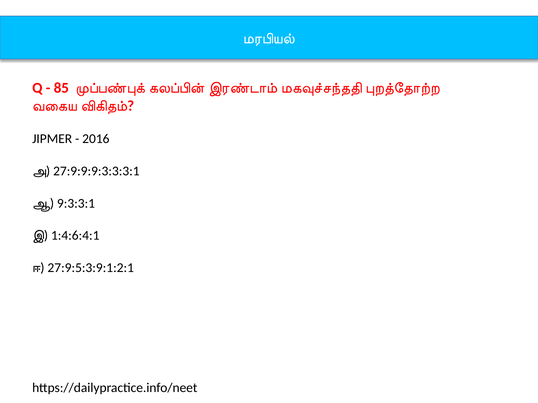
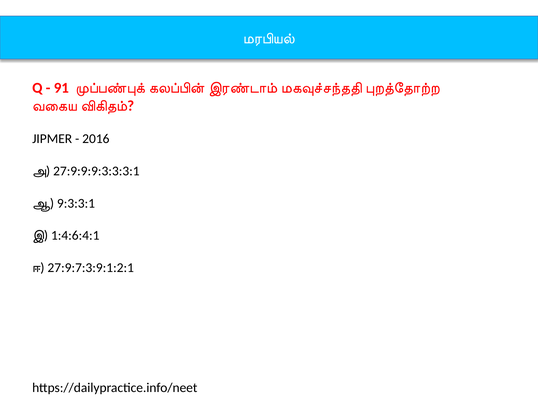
85: 85 -> 91
27:9:5:3:9:1:2:1: 27:9:5:3:9:1:2:1 -> 27:9:7:3:9:1:2:1
